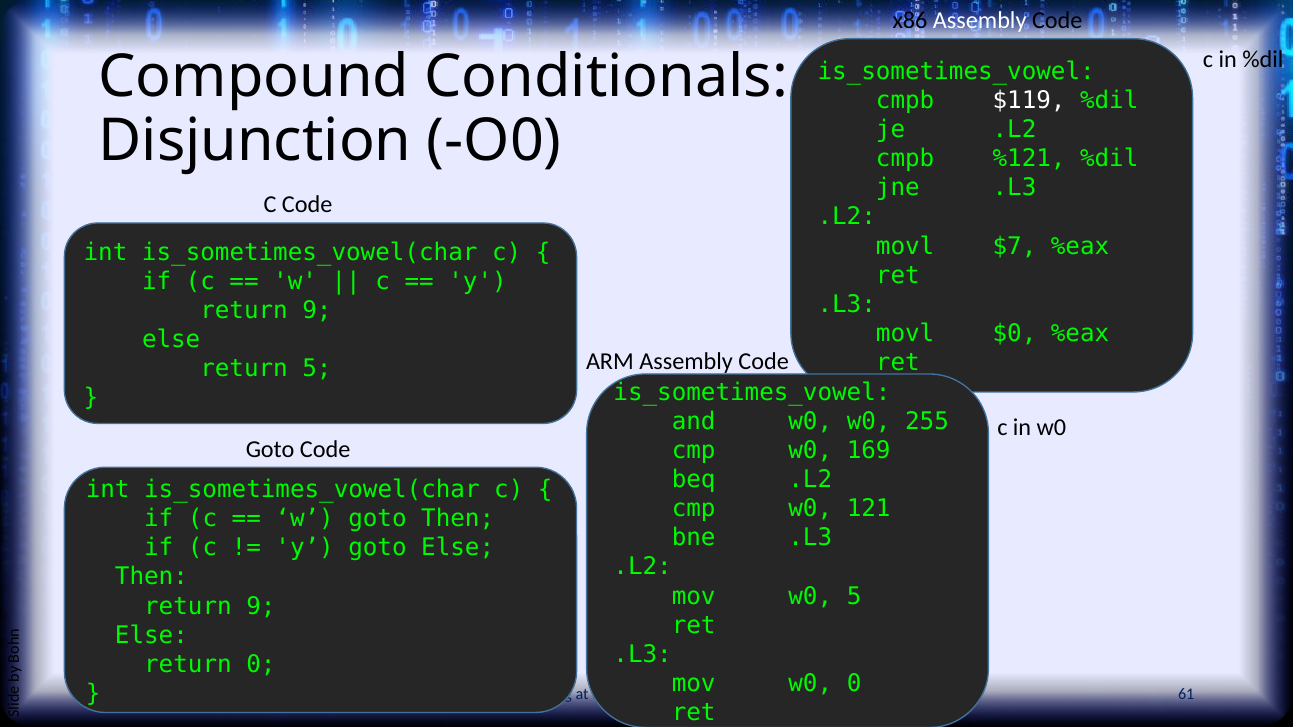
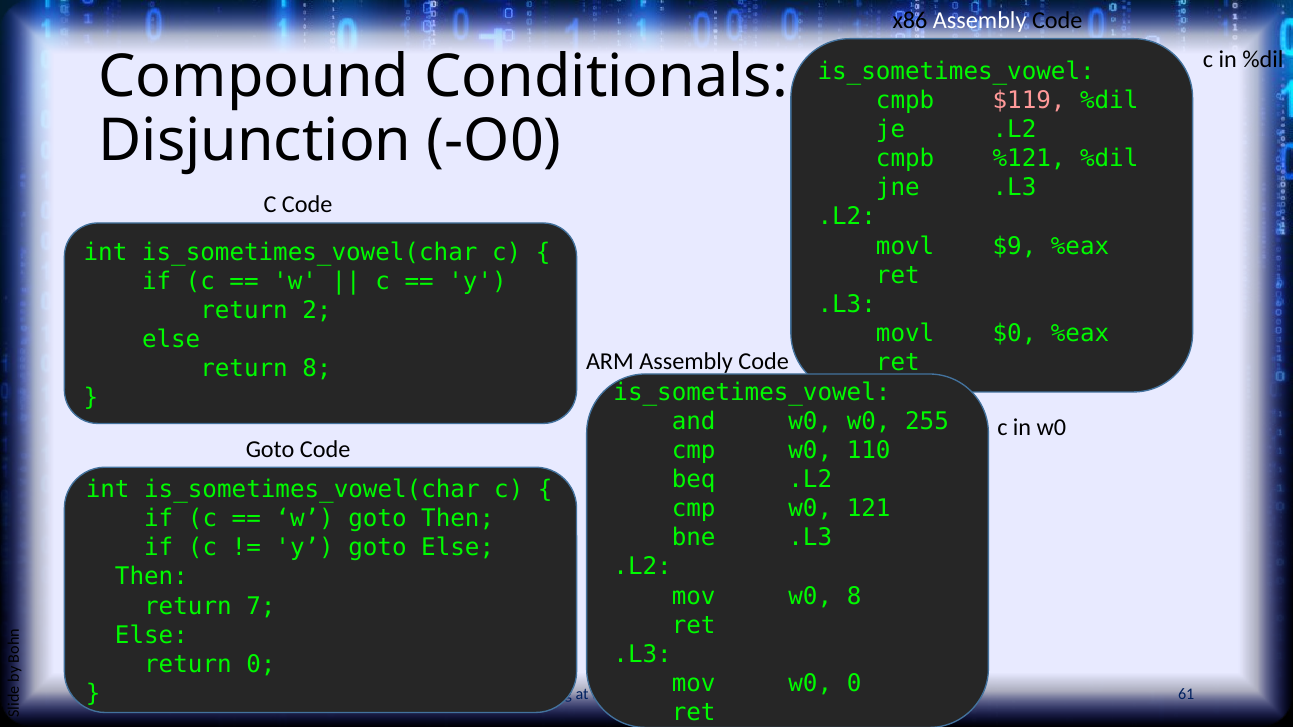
$119 colour: white -> pink
$7: $7 -> $9
9 at (317, 310): 9 -> 2
return 5: 5 -> 8
169: 169 -> 110
w0 5: 5 -> 8
9 at (261, 606): 9 -> 7
